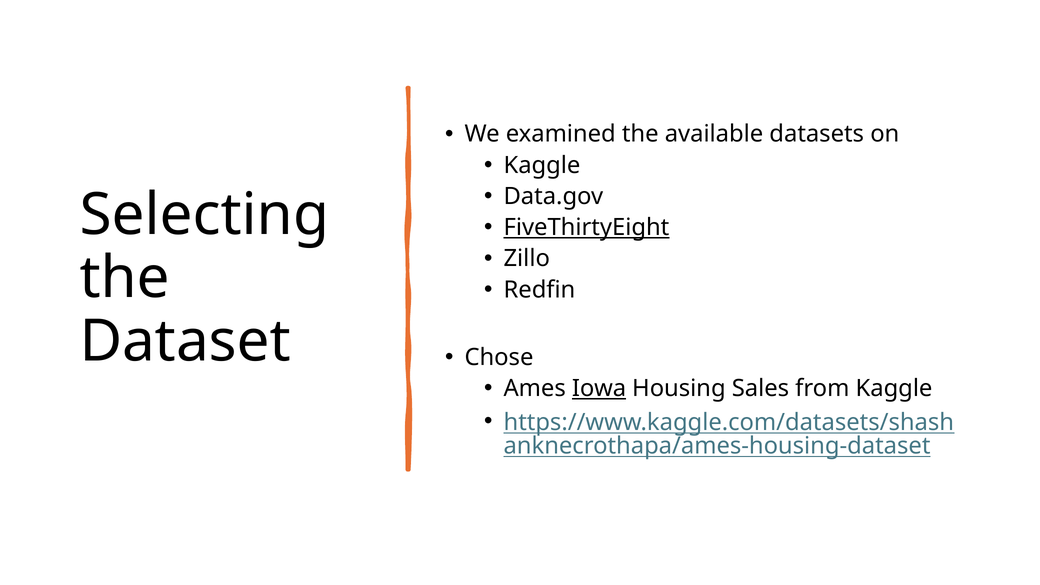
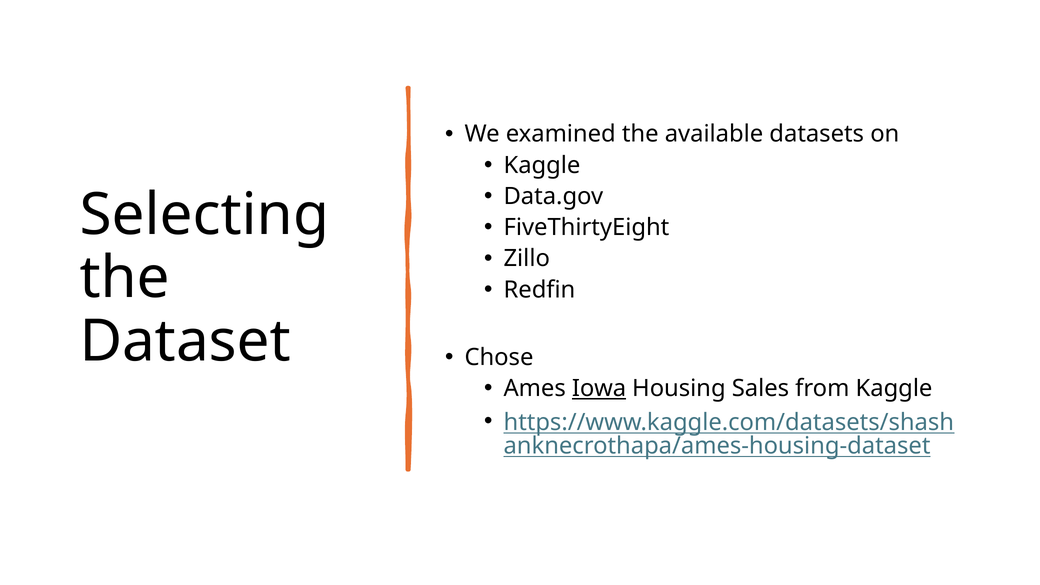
FiveThirtyEight underline: present -> none
